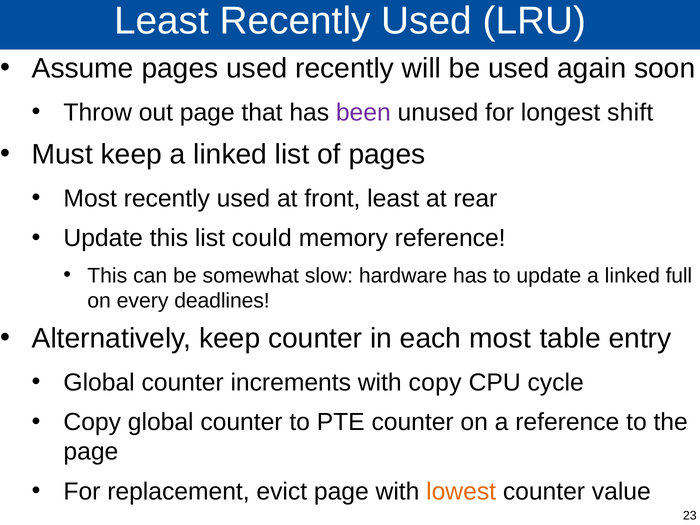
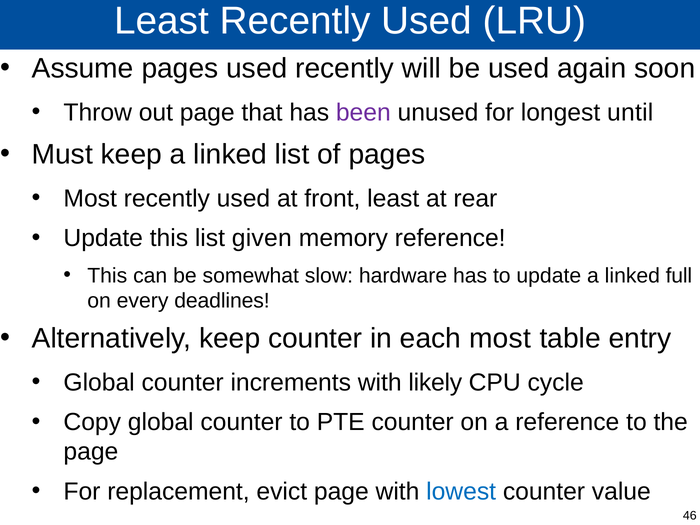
shift: shift -> until
could: could -> given
with copy: copy -> likely
lowest colour: orange -> blue
23: 23 -> 46
